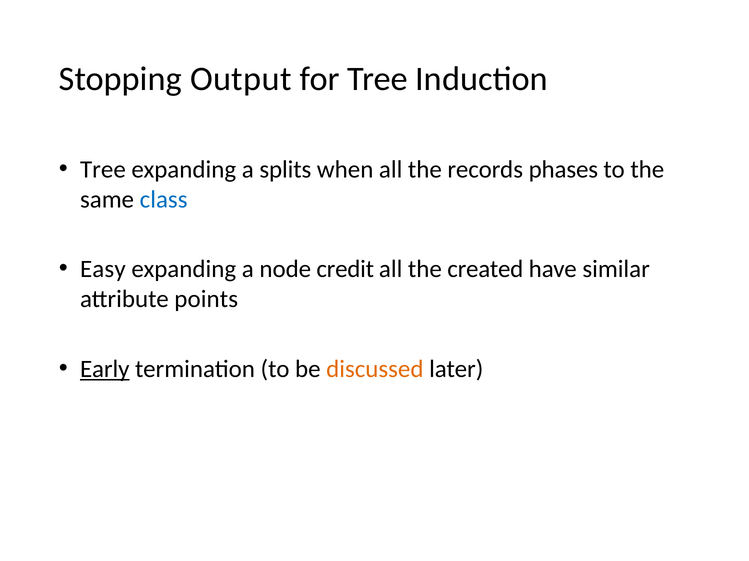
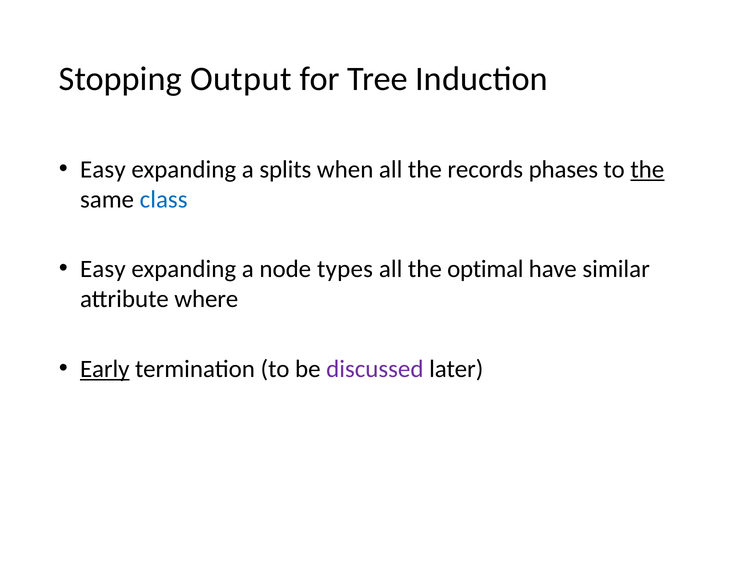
Tree at (103, 170): Tree -> Easy
the at (647, 170) underline: none -> present
credit: credit -> types
created: created -> optimal
points: points -> where
discussed colour: orange -> purple
